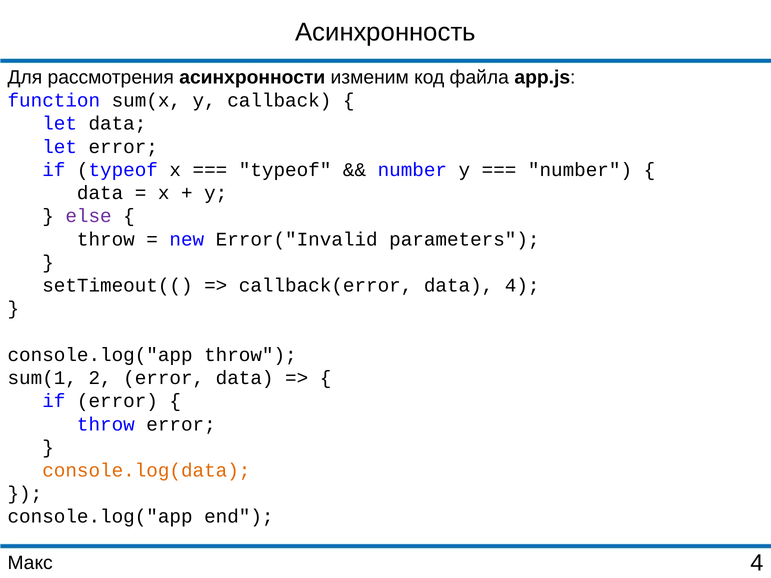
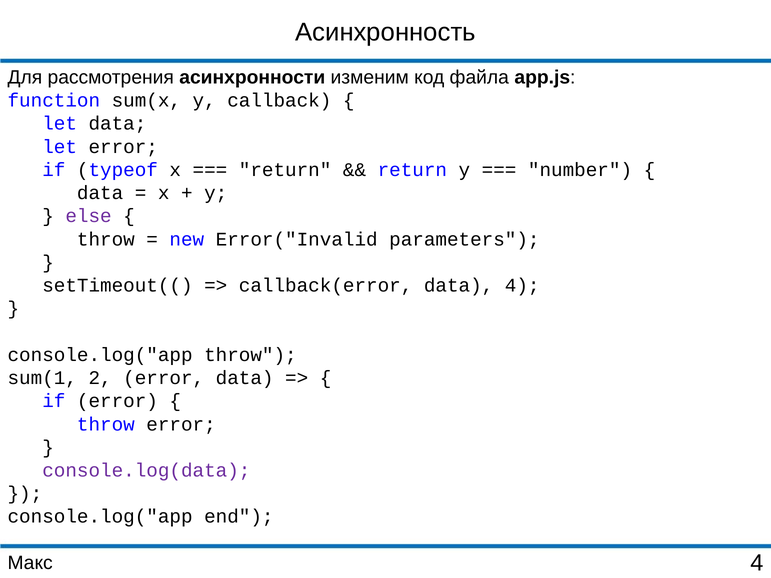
typeof at (285, 170): typeof -> return
number at (412, 170): number -> return
console.log(data colour: orange -> purple
